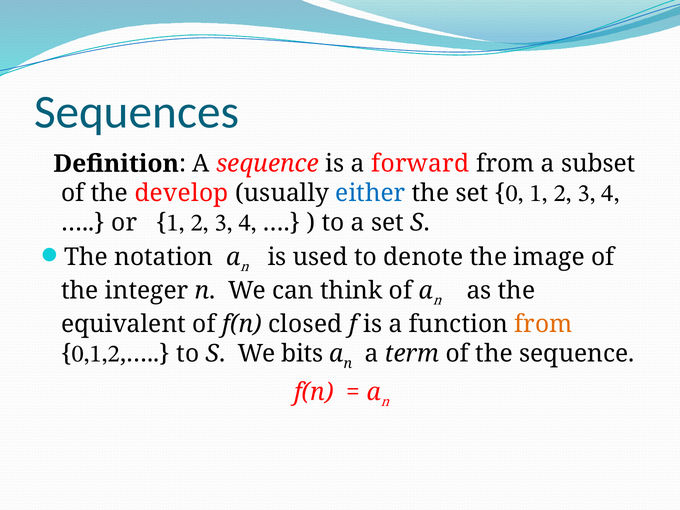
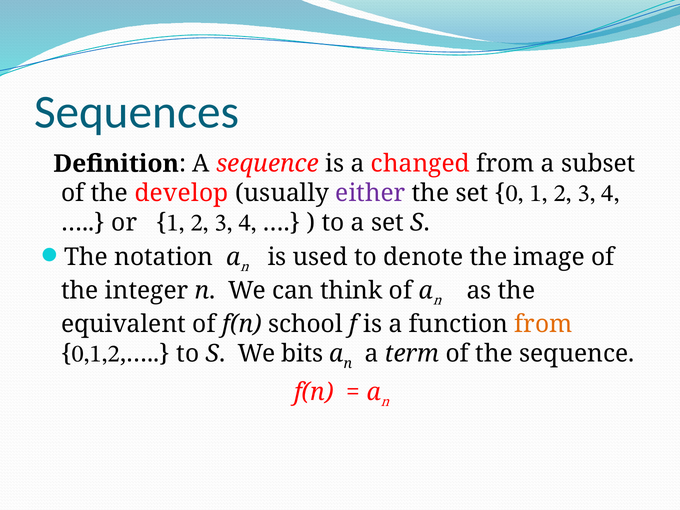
forward: forward -> changed
either colour: blue -> purple
closed: closed -> school
